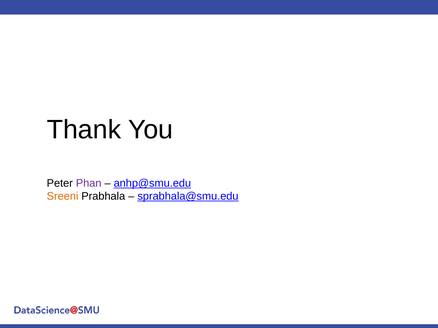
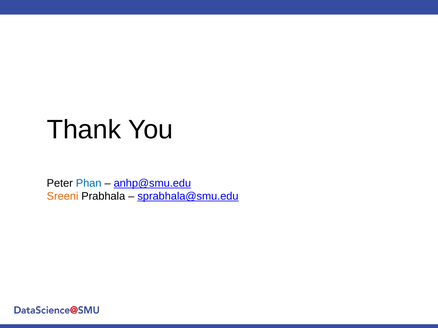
Phan colour: purple -> blue
